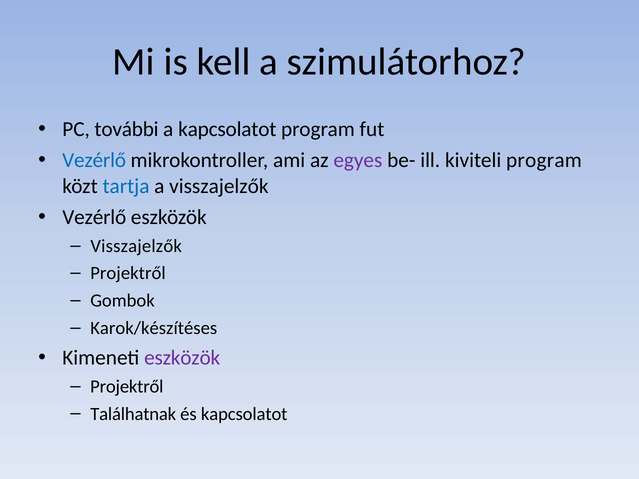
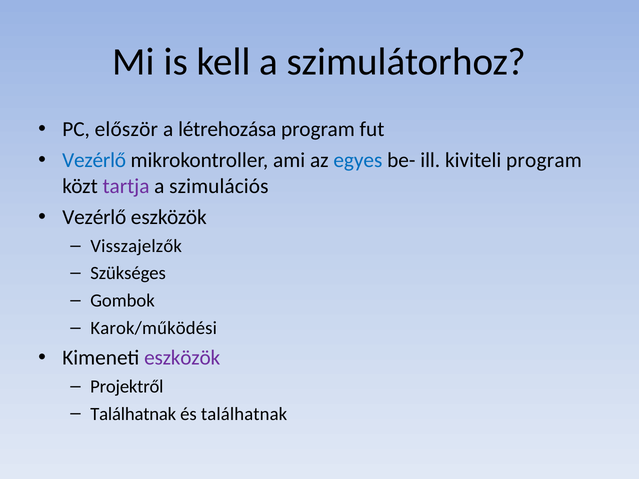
további: további -> először
a kapcsolatot: kapcsolatot -> létrehozása
egyes colour: purple -> blue
tartja colour: blue -> purple
a visszajelzők: visszajelzők -> szimulációs
Projektről at (128, 273): Projektről -> Szükséges
Karok/készítéses: Karok/készítéses -> Karok/működési
és kapcsolatot: kapcsolatot -> találhatnak
